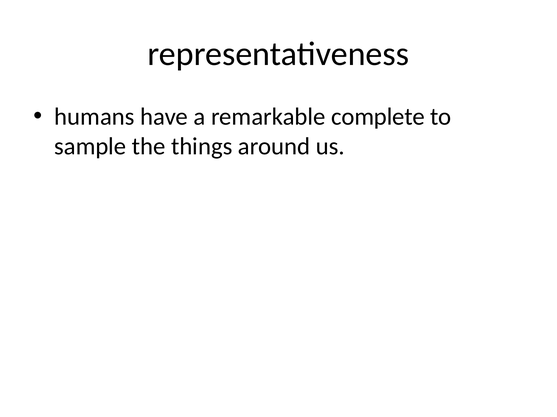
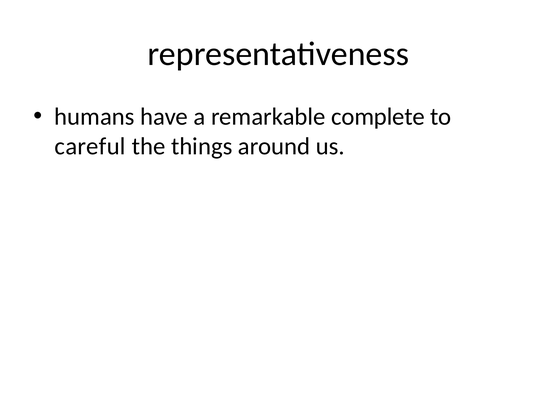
sample: sample -> careful
